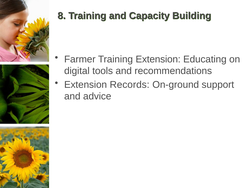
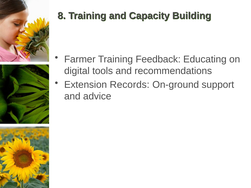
Training Extension: Extension -> Feedback
